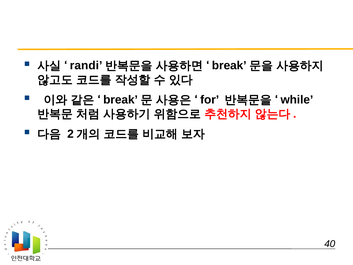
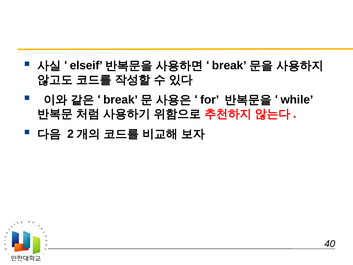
randi: randi -> elseif
